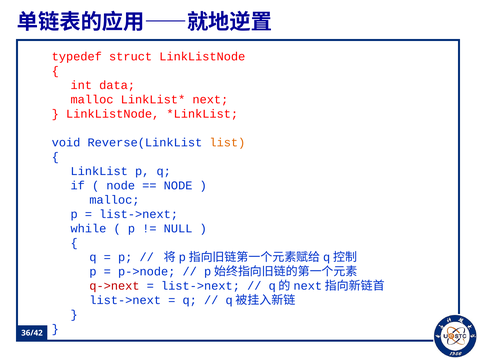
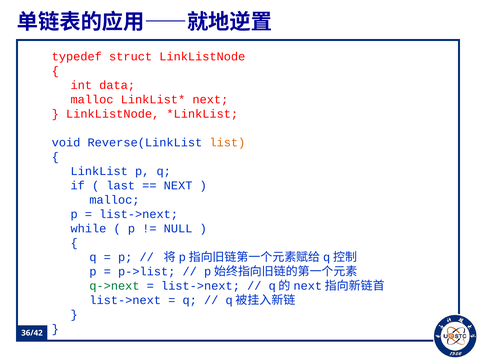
node at (121, 186): node -> last
NODE at (178, 186): NODE -> NEXT
p->node: p->node -> p->list
q->next colour: red -> green
